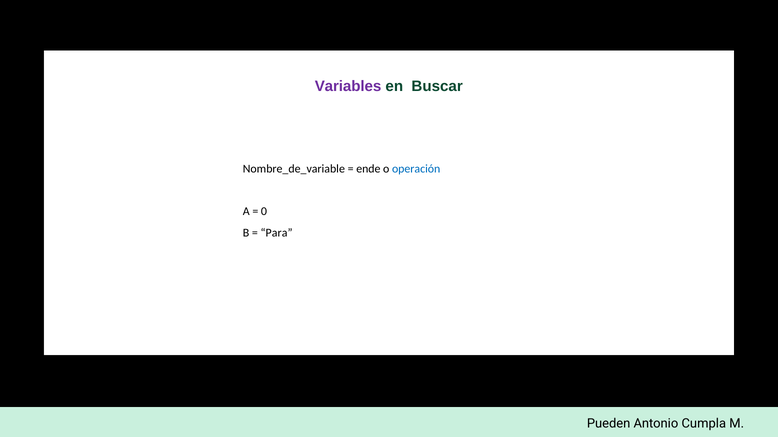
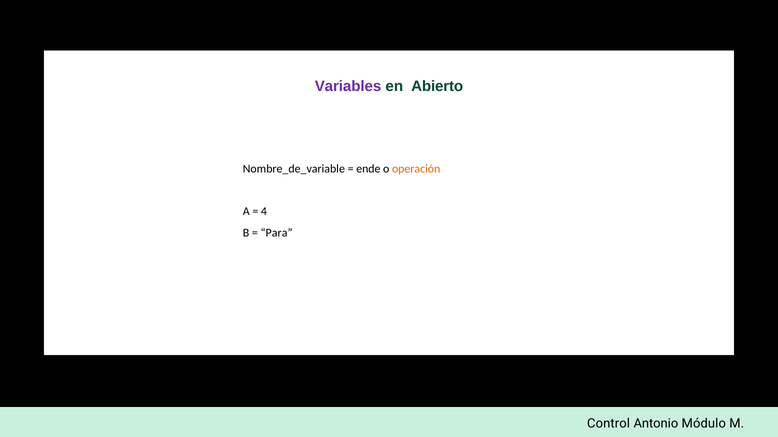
Buscar: Buscar -> Abierto
operación colour: blue -> orange
0: 0 -> 4
Pueden: Pueden -> Control
Cumpla: Cumpla -> Módulo
